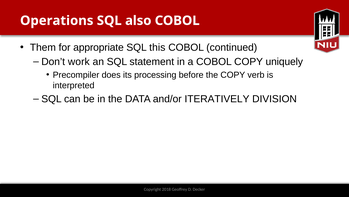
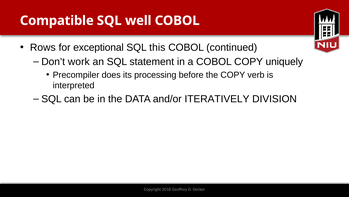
Operations: Operations -> Compatible
also: also -> well
Them: Them -> Rows
appropriate: appropriate -> exceptional
